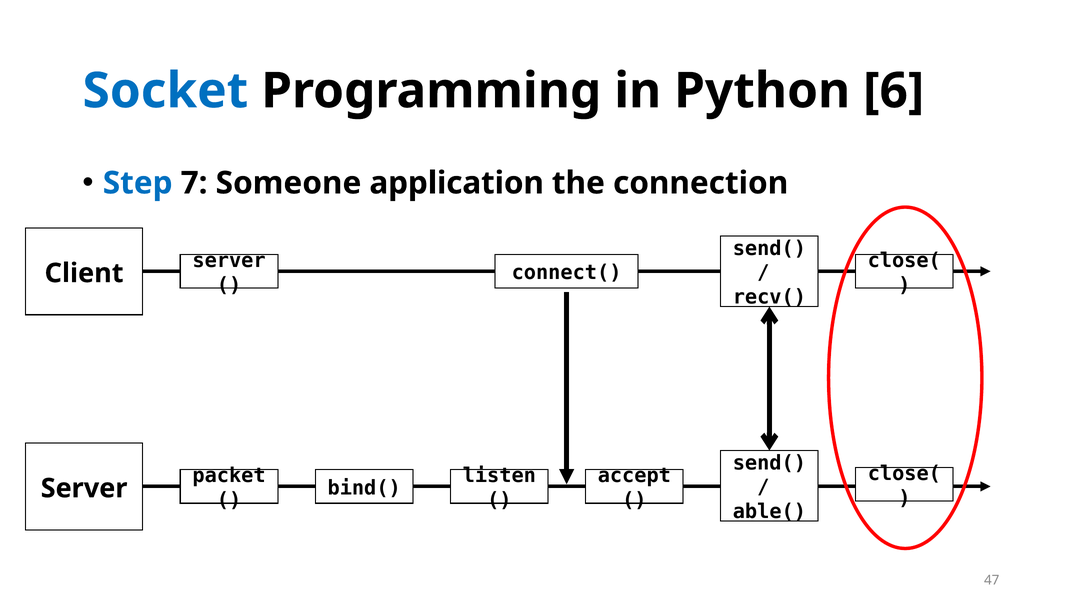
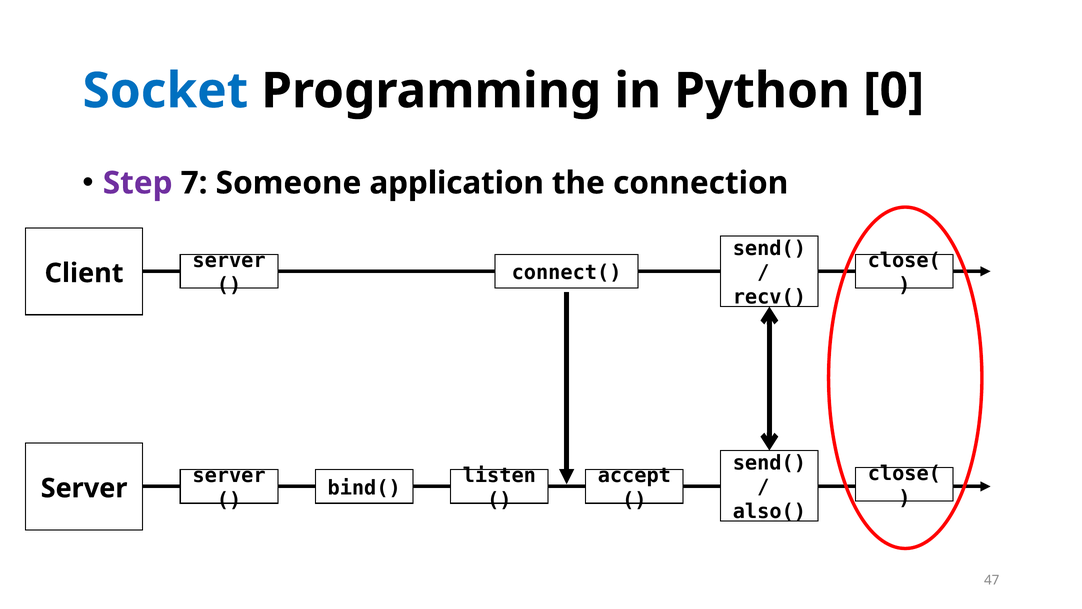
6: 6 -> 0
Step colour: blue -> purple
packet at (229, 475): packet -> server
able(: able( -> also(
